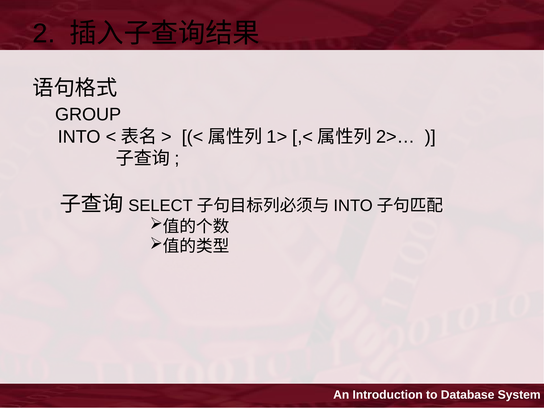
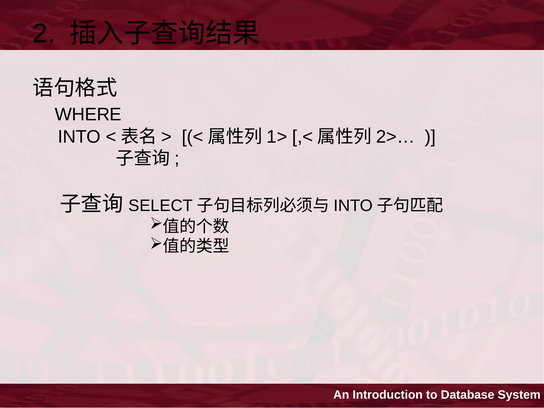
GROUP: GROUP -> WHERE
